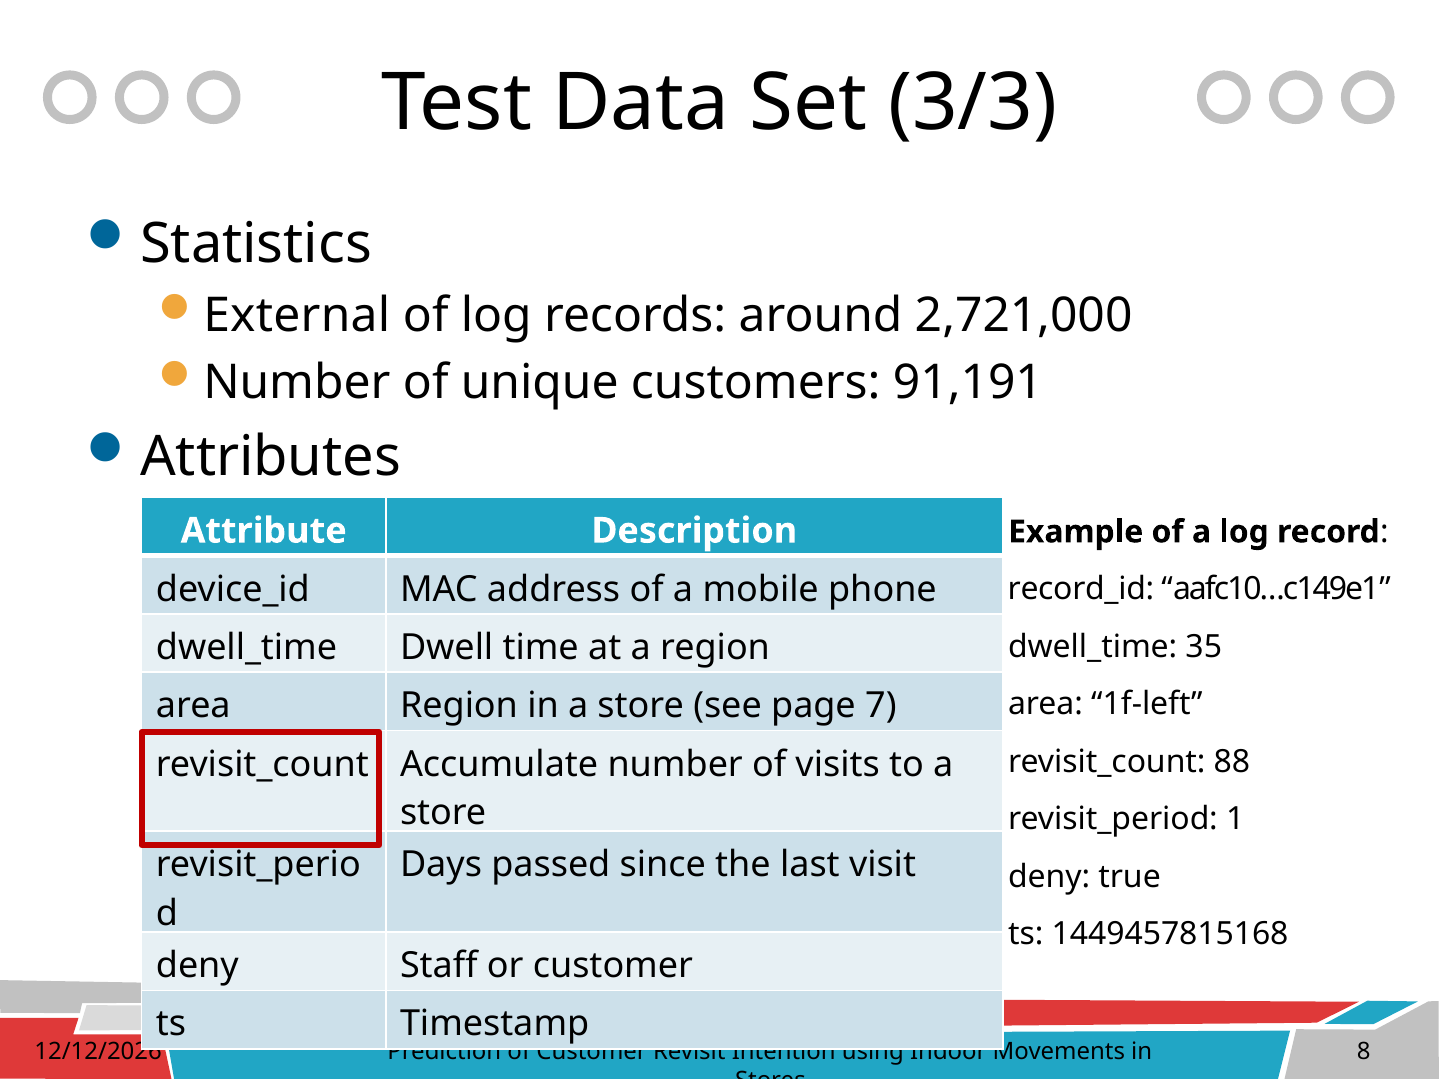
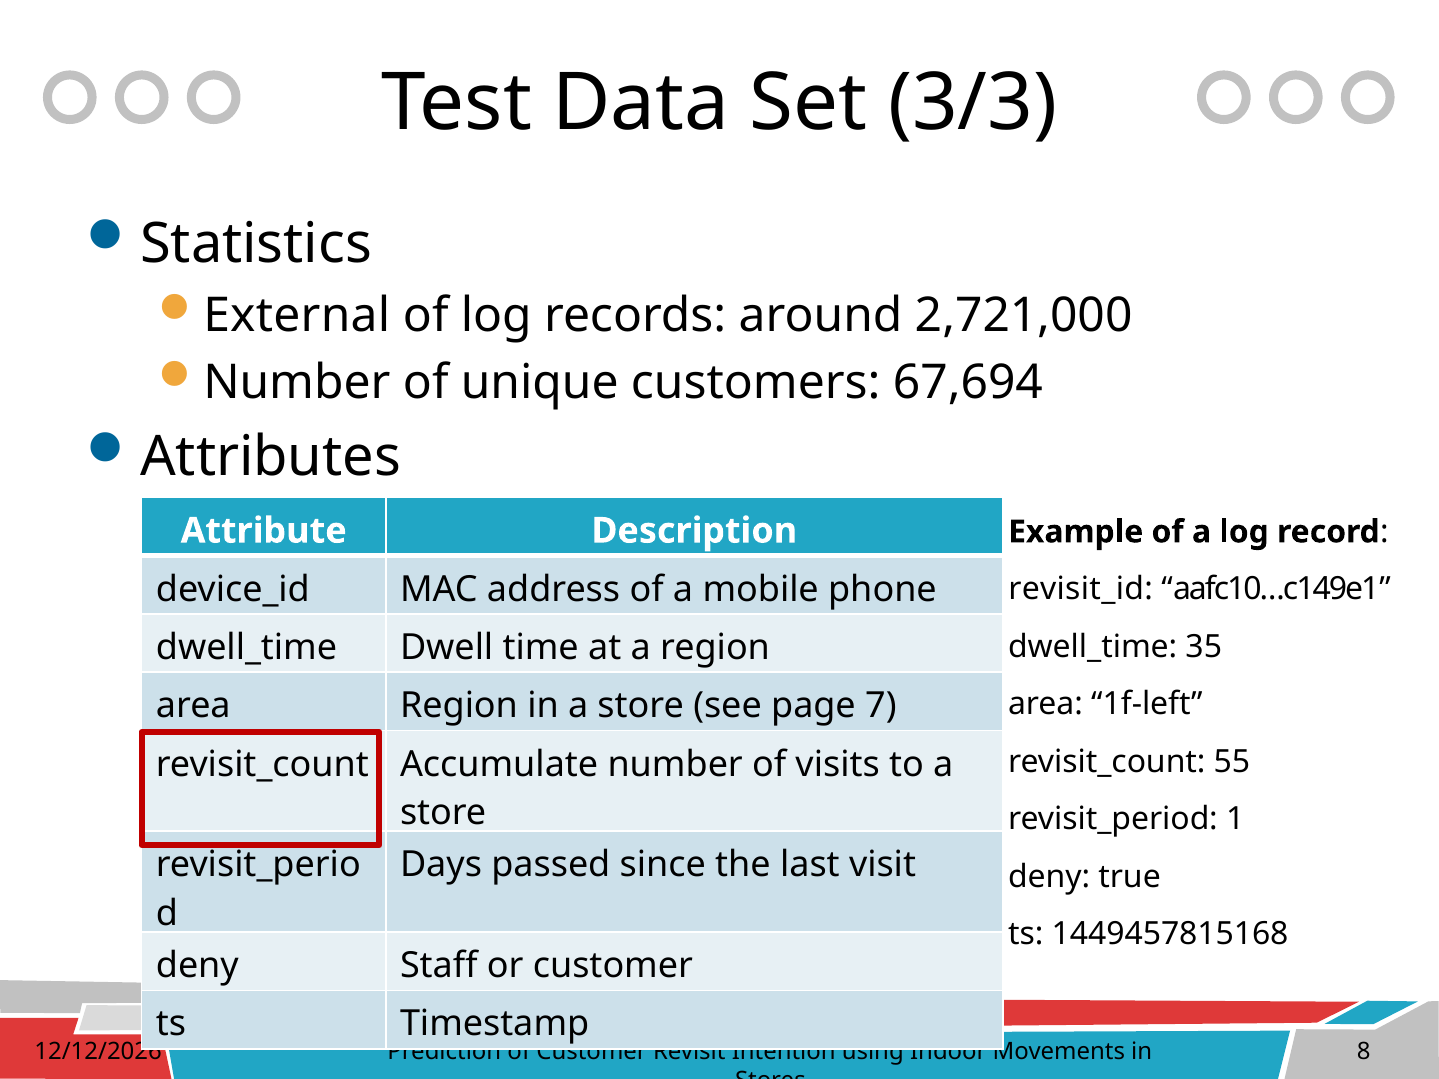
91,191: 91,191 -> 67,694
record_id: record_id -> revisit_id
88: 88 -> 55
